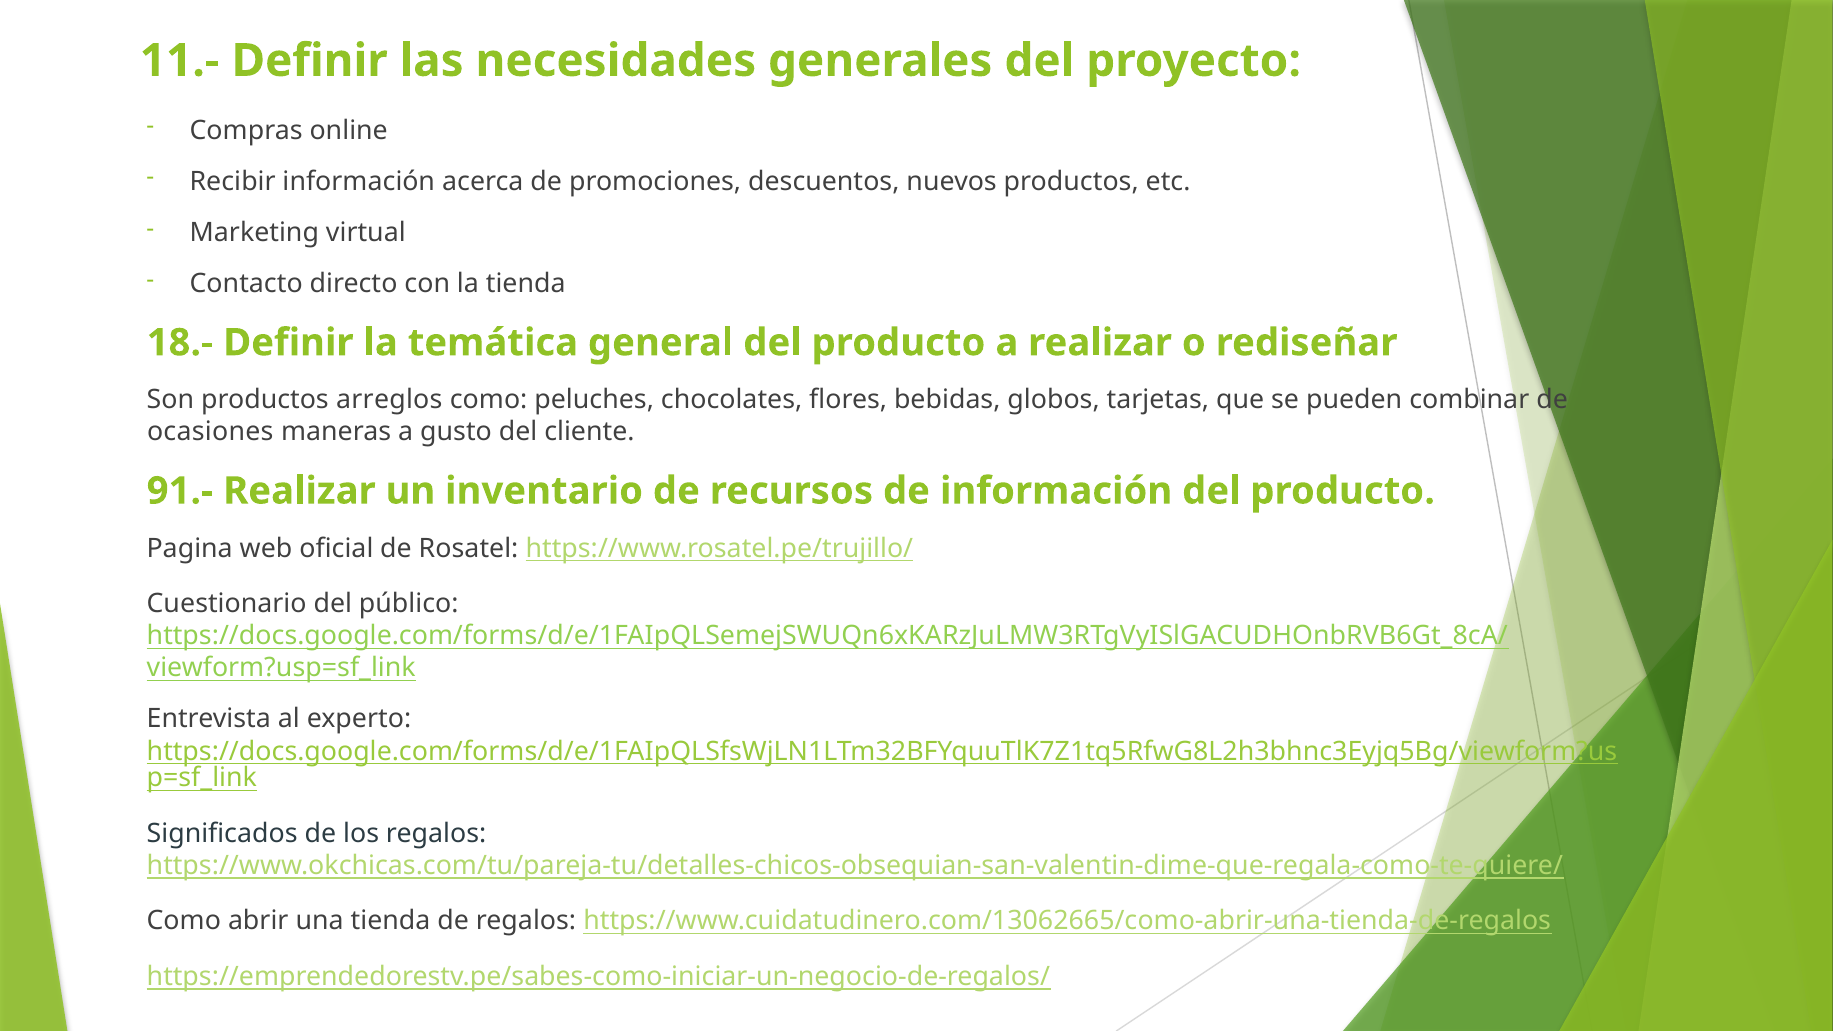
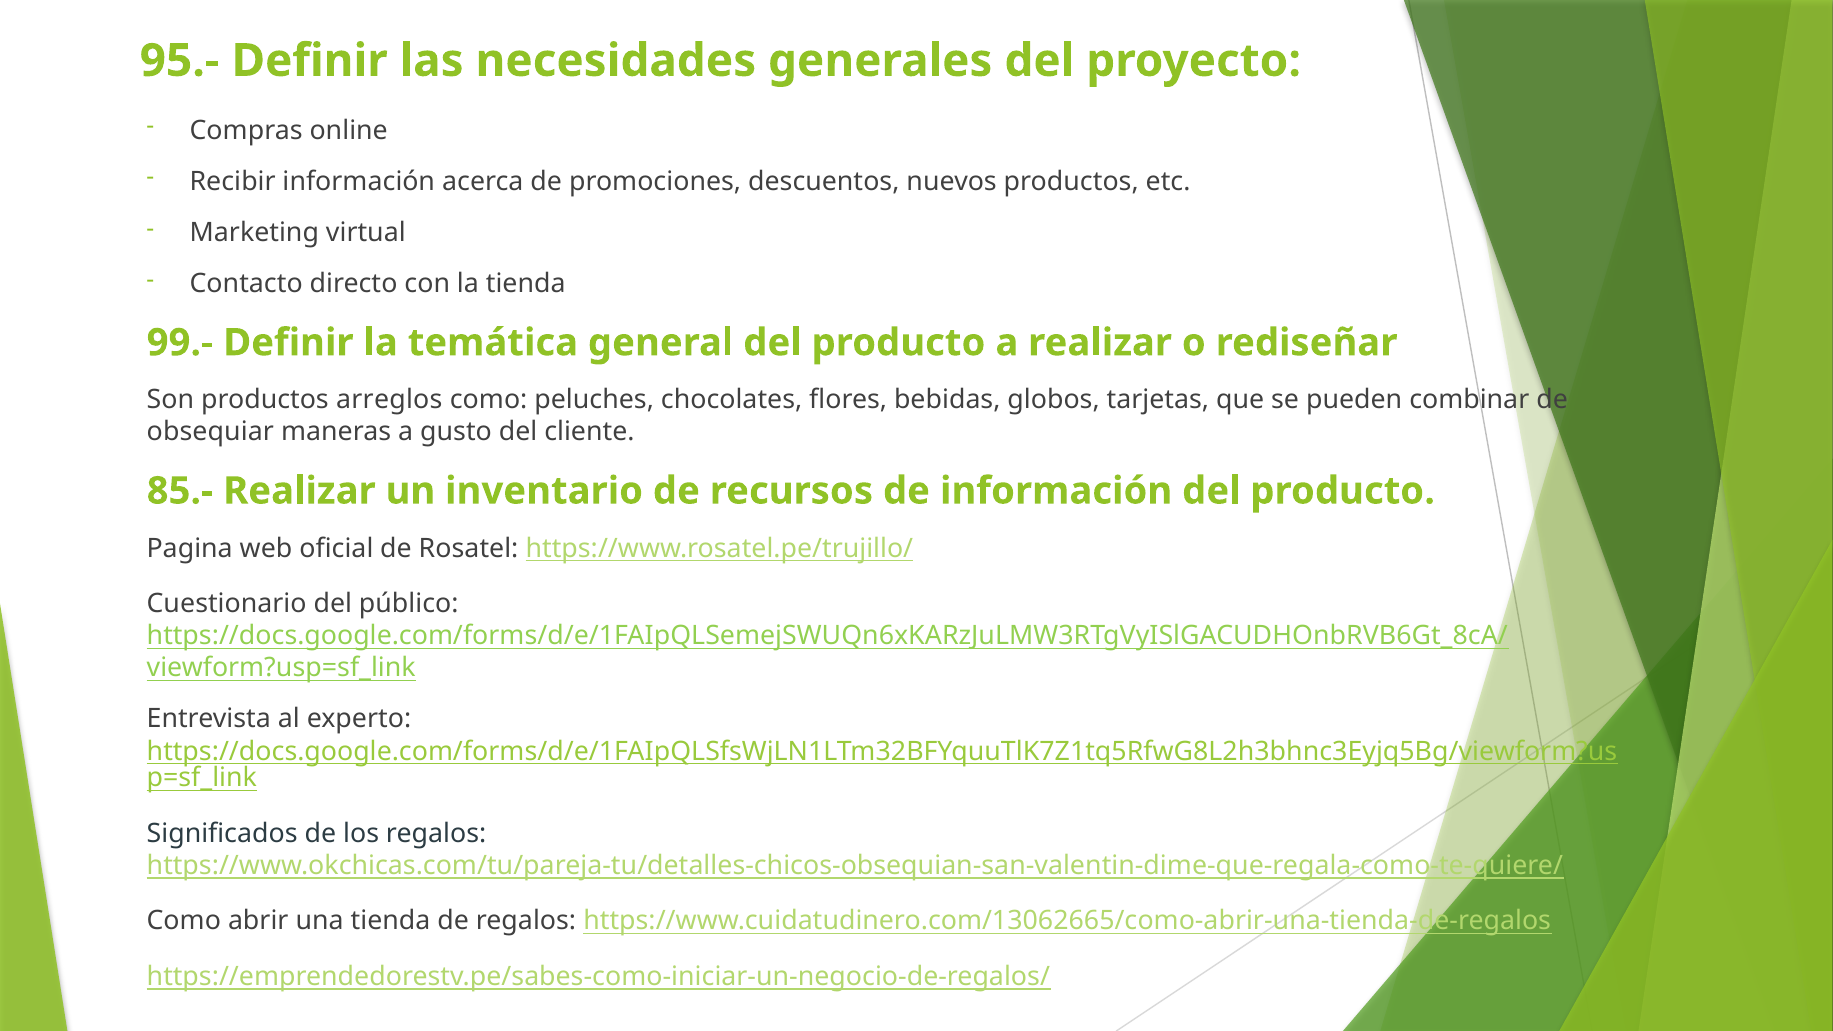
11.-: 11.- -> 95.-
18.-: 18.- -> 99.-
ocasiones: ocasiones -> obsequiar
91.-: 91.- -> 85.-
